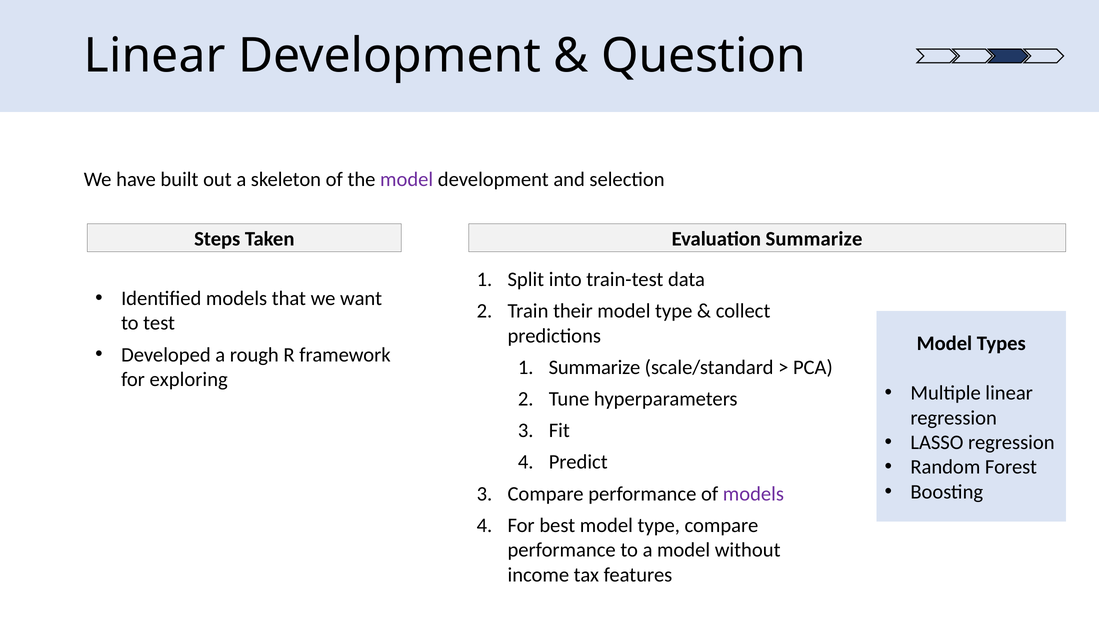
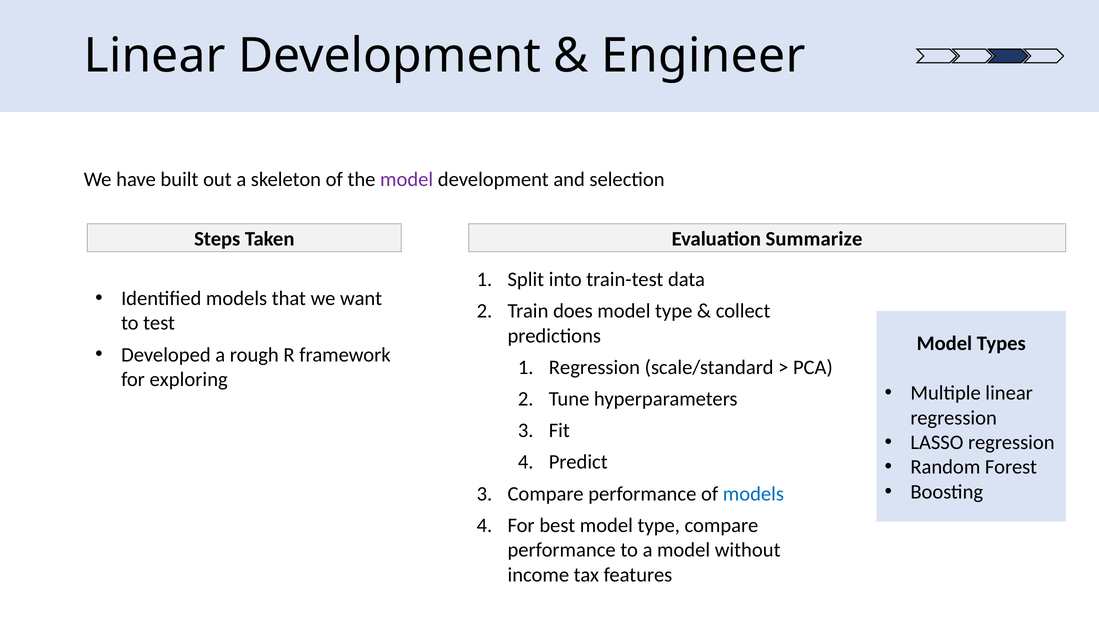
Question: Question -> Engineer
their: their -> does
Summarize at (595, 367): Summarize -> Regression
models at (753, 494) colour: purple -> blue
